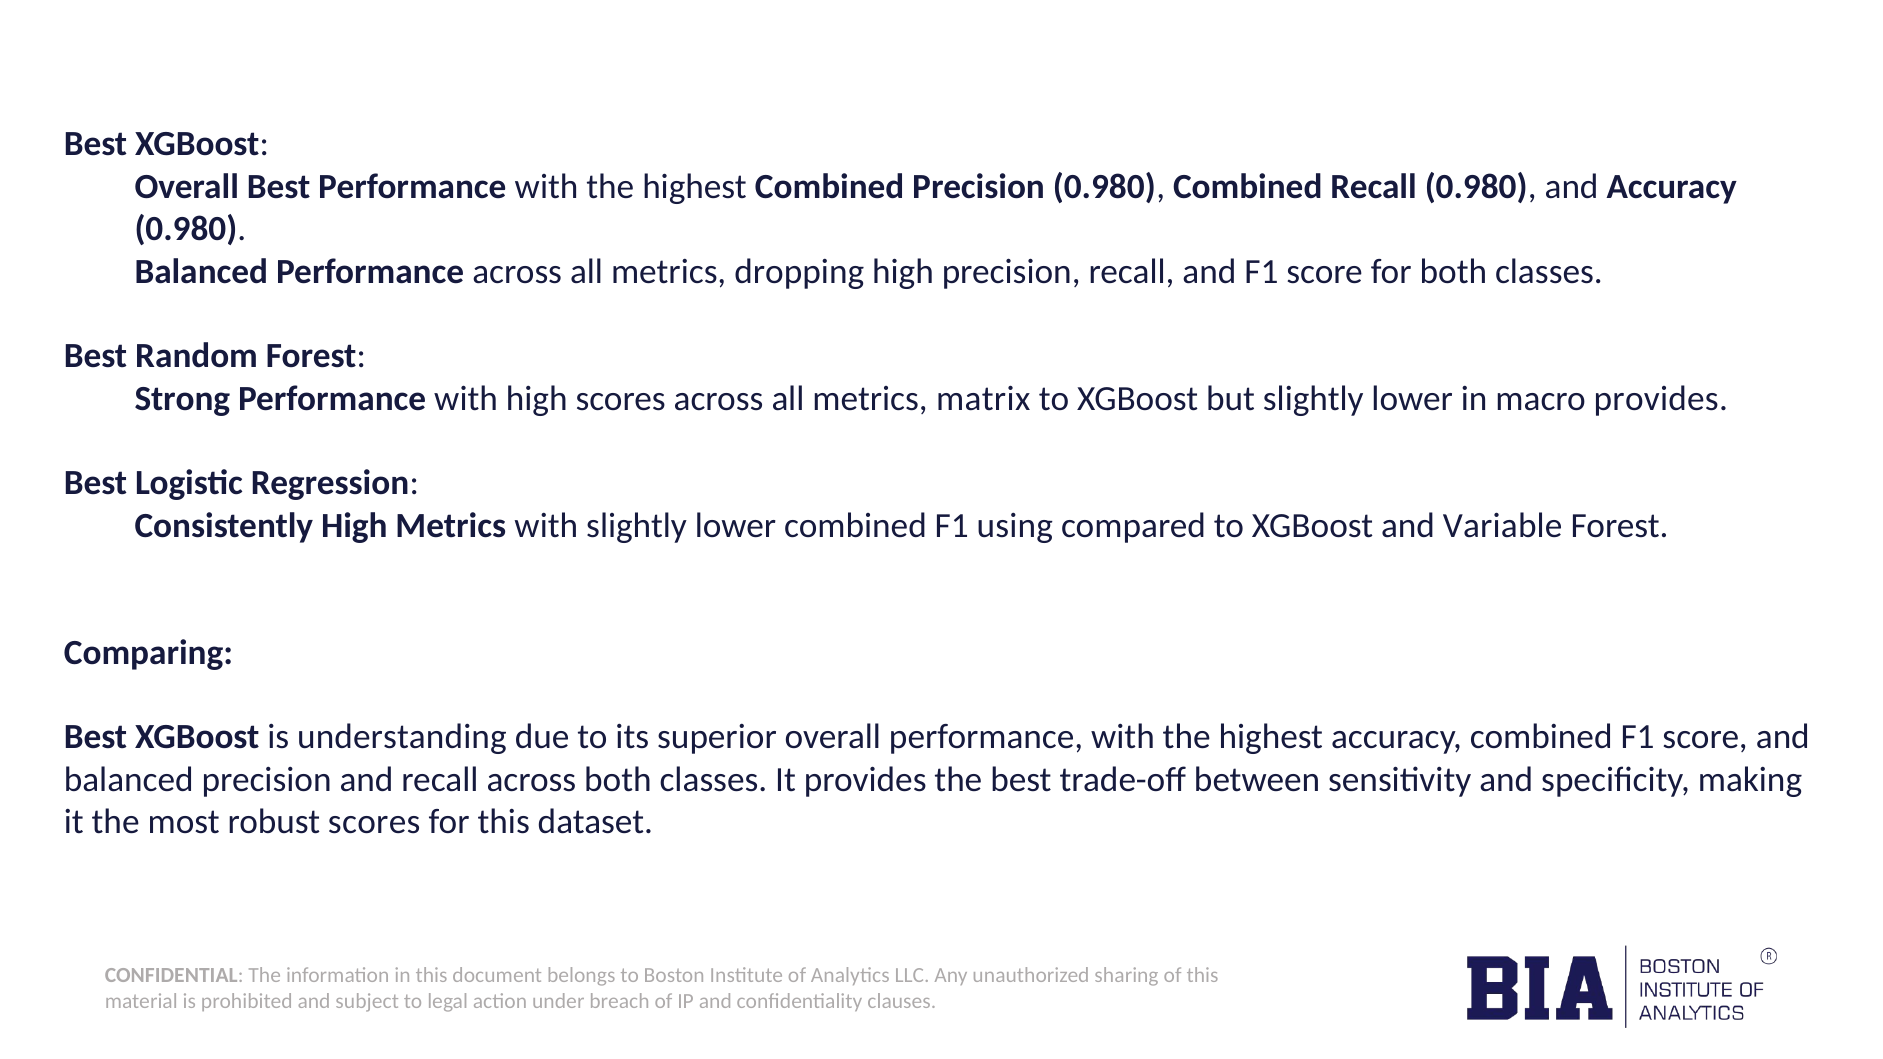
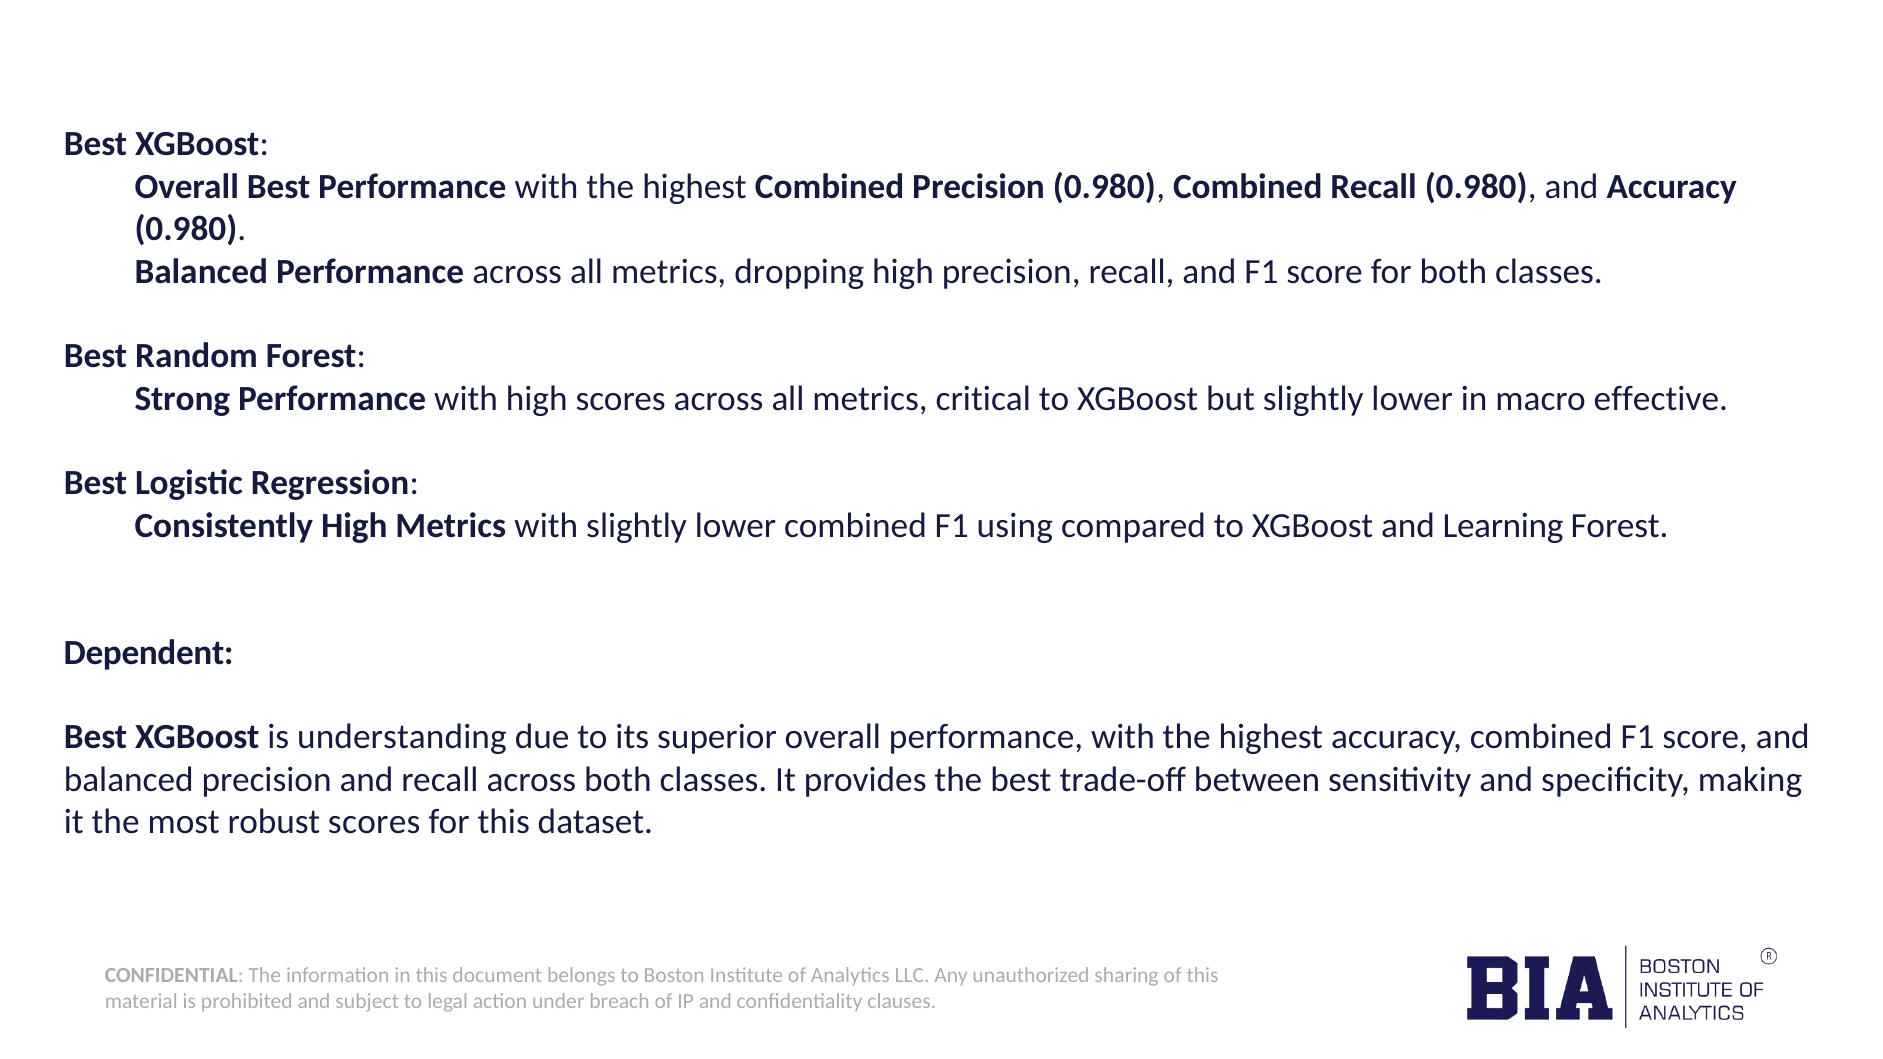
matrix: matrix -> critical
macro provides: provides -> effective
Variable: Variable -> Learning
Comparing: Comparing -> Dependent
